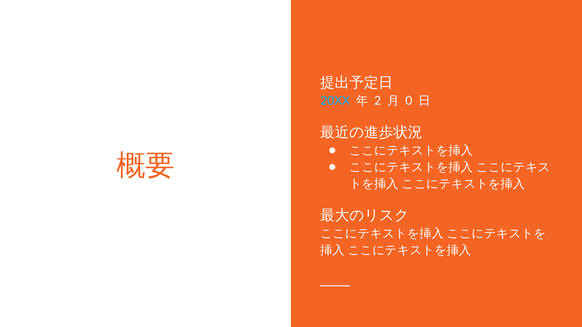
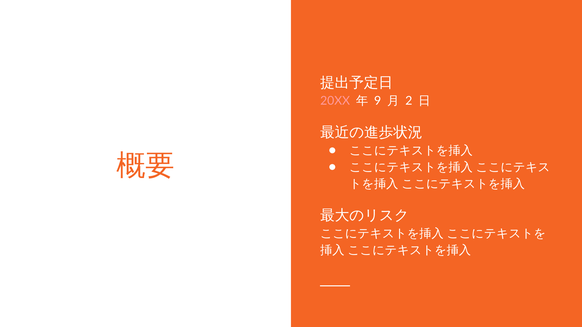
20XX colour: light blue -> pink
2: 2 -> 9
0: 0 -> 2
